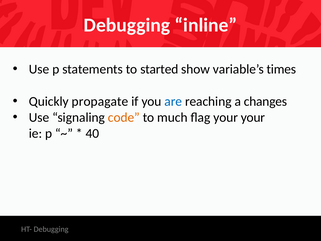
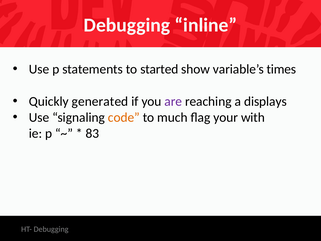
propagate: propagate -> generated
are colour: blue -> purple
changes: changes -> displays
your your: your -> with
40: 40 -> 83
